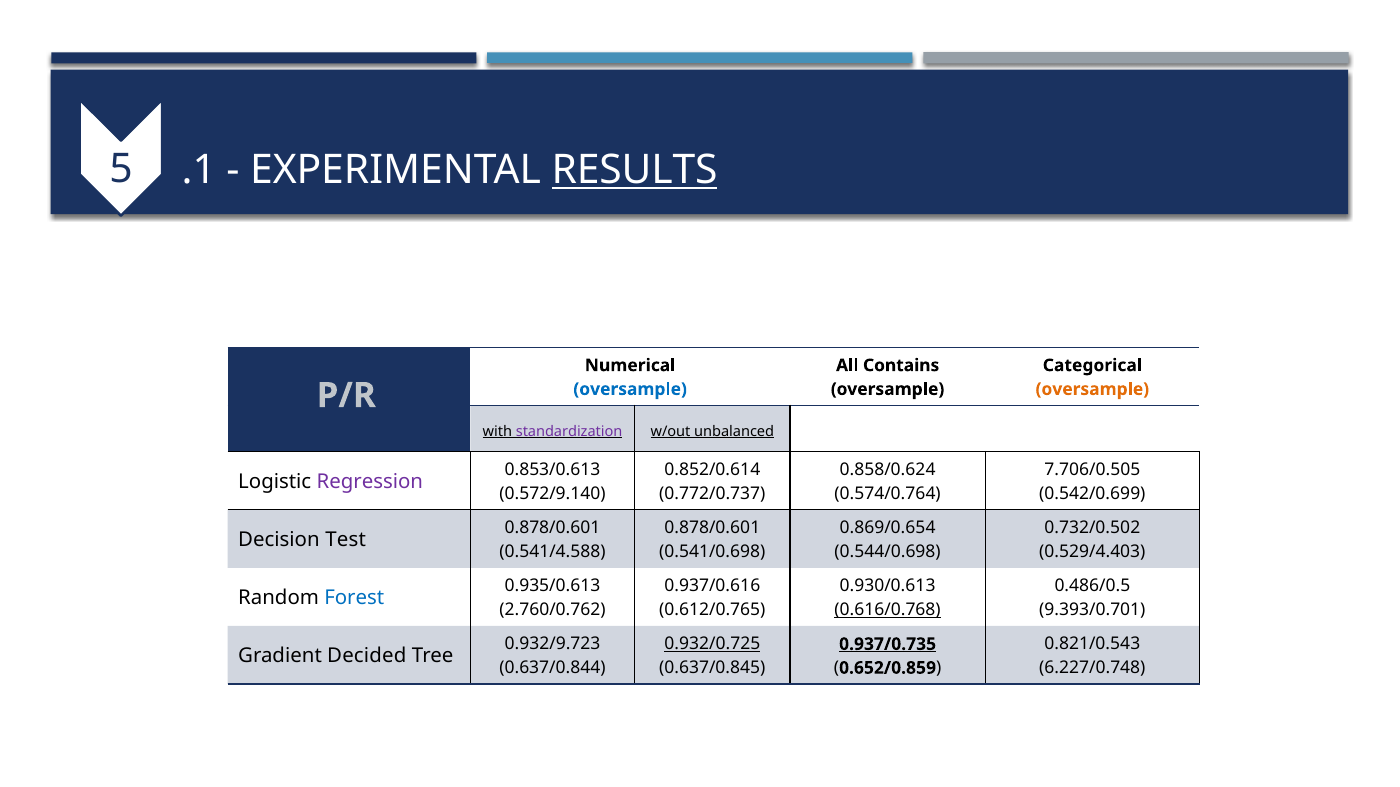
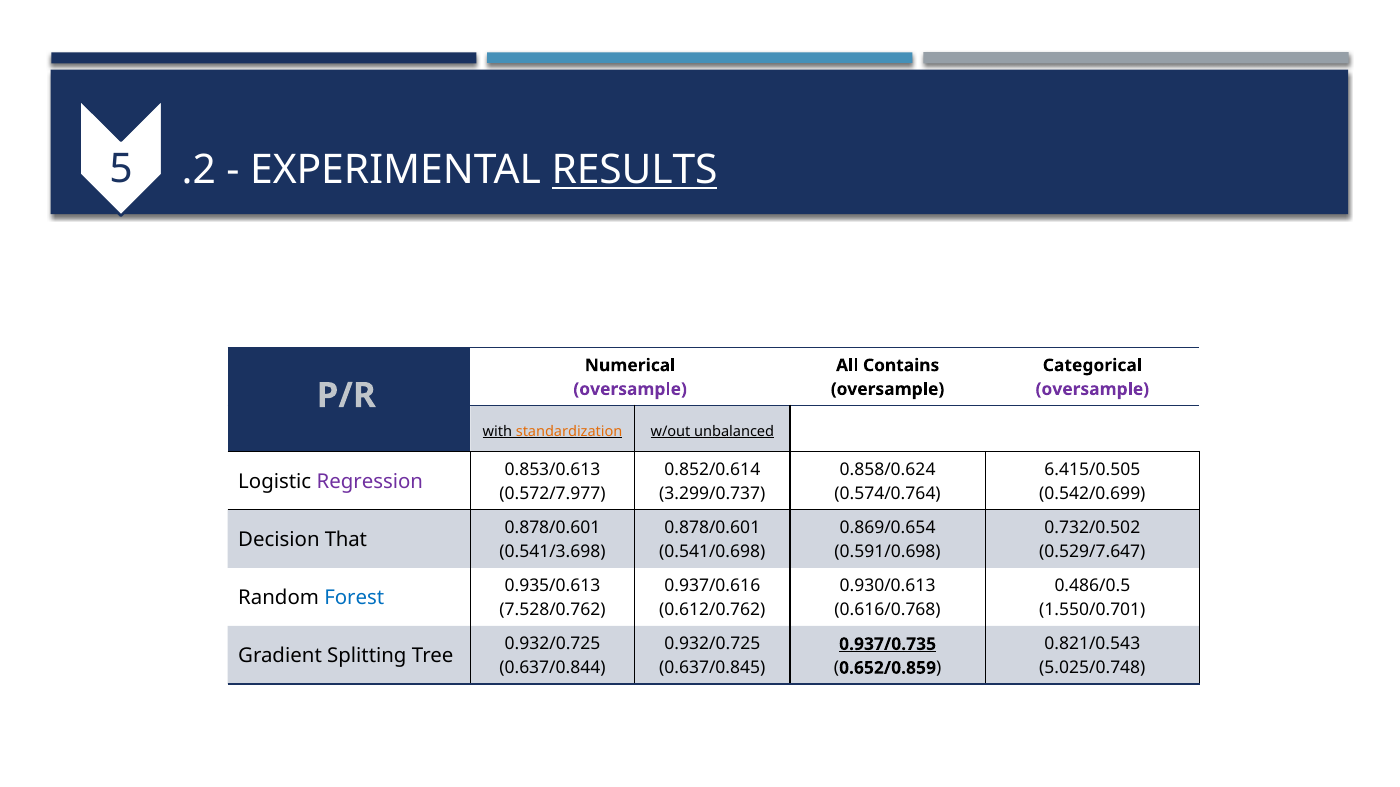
.1: .1 -> .2
oversample at (630, 389) colour: blue -> purple
oversample at (1092, 389) colour: orange -> purple
standardization colour: purple -> orange
7.706/0.505: 7.706/0.505 -> 6.415/0.505
0.572/9.140: 0.572/9.140 -> 0.572/7.977
0.772/0.737: 0.772/0.737 -> 3.299/0.737
Test: Test -> That
0.541/4.588: 0.541/4.588 -> 0.541/3.698
0.544/0.698: 0.544/0.698 -> 0.591/0.698
0.529/4.403: 0.529/4.403 -> 0.529/7.647
2.760/0.762: 2.760/0.762 -> 7.528/0.762
0.612/0.765: 0.612/0.765 -> 0.612/0.762
0.616/0.768 underline: present -> none
9.393/0.701: 9.393/0.701 -> 1.550/0.701
0.932/9.723 at (553, 645): 0.932/9.723 -> 0.932/0.725
0.932/0.725 at (712, 645) underline: present -> none
Decided: Decided -> Splitting
6.227/0.748: 6.227/0.748 -> 5.025/0.748
